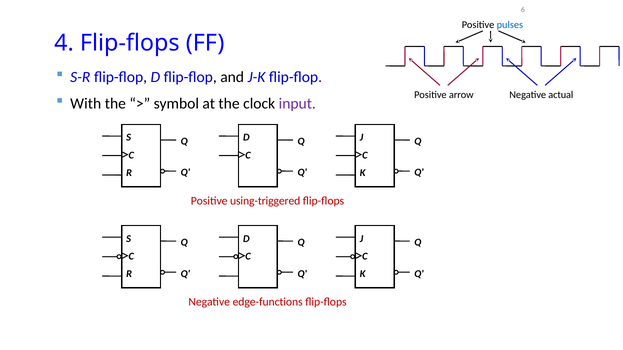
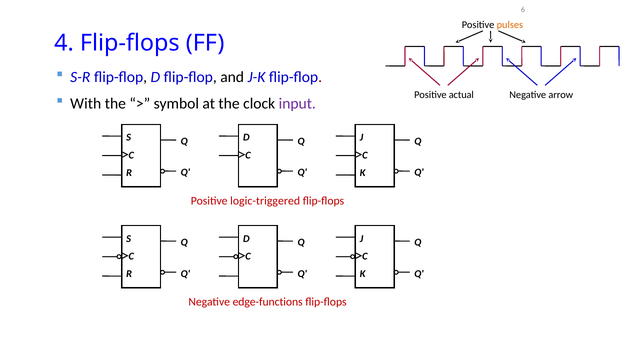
pulses colour: blue -> orange
arrow: arrow -> actual
actual: actual -> arrow
using-triggered: using-triggered -> logic-triggered
